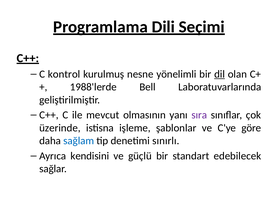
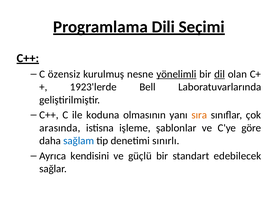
kontrol: kontrol -> özensiz
yönelimli underline: none -> present
1988'lerde: 1988'lerde -> 1923'lerde
mevcut: mevcut -> koduna
sıra colour: purple -> orange
üzerinde: üzerinde -> arasında
